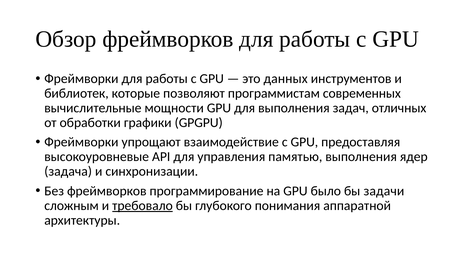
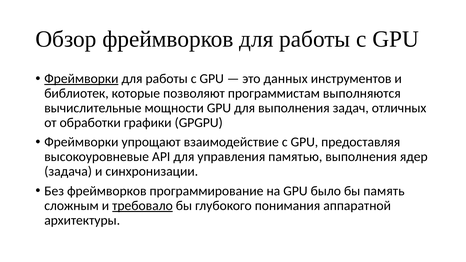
Фреймворки at (81, 79) underline: none -> present
современных: современных -> выполняются
задачи: задачи -> память
